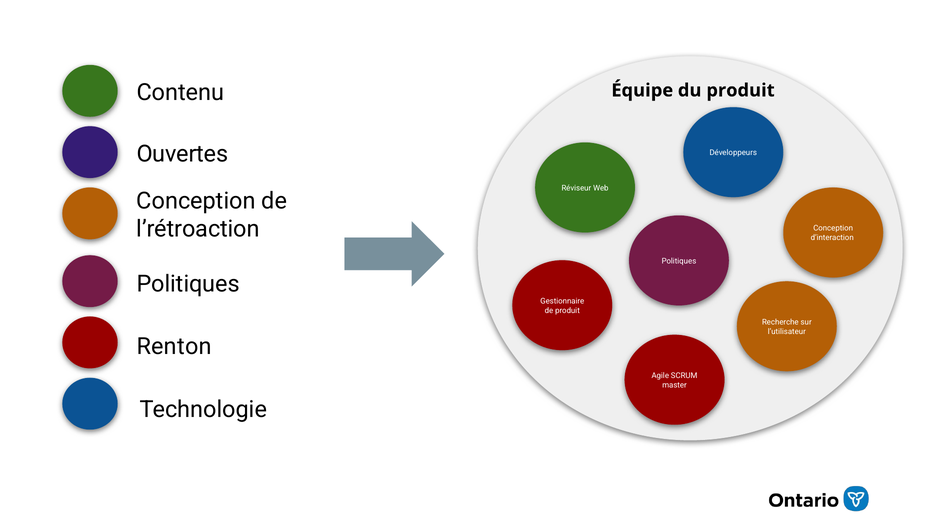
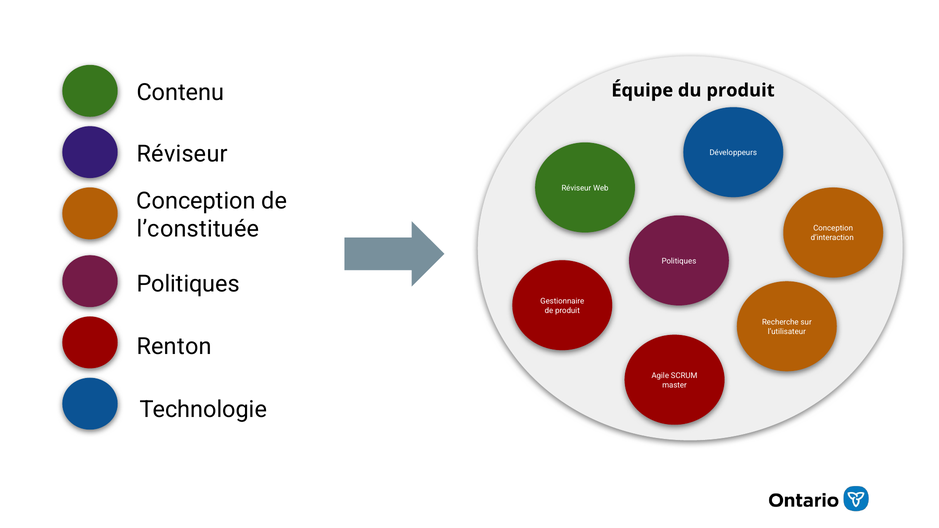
Ouvertes at (182, 154): Ouvertes -> Réviseur
l’rétroaction: l’rétroaction -> l’constituée
